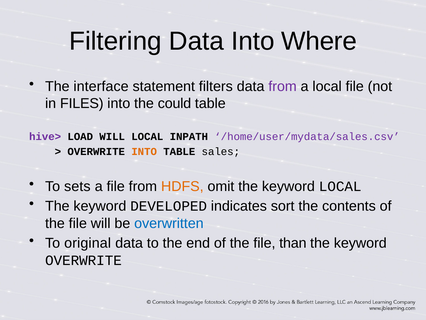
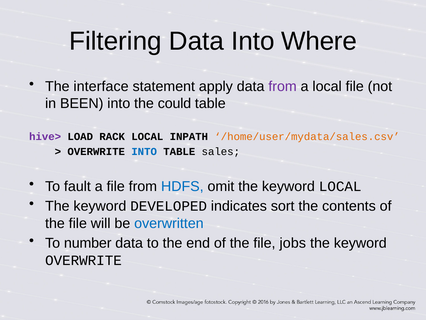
filters: filters -> apply
FILES: FILES -> BEEN
LOAD WILL: WILL -> RACK
/home/user/mydata/sales.csv colour: purple -> orange
INTO at (144, 152) colour: orange -> blue
sets: sets -> fault
HDFS colour: orange -> blue
original: original -> number
than: than -> jobs
